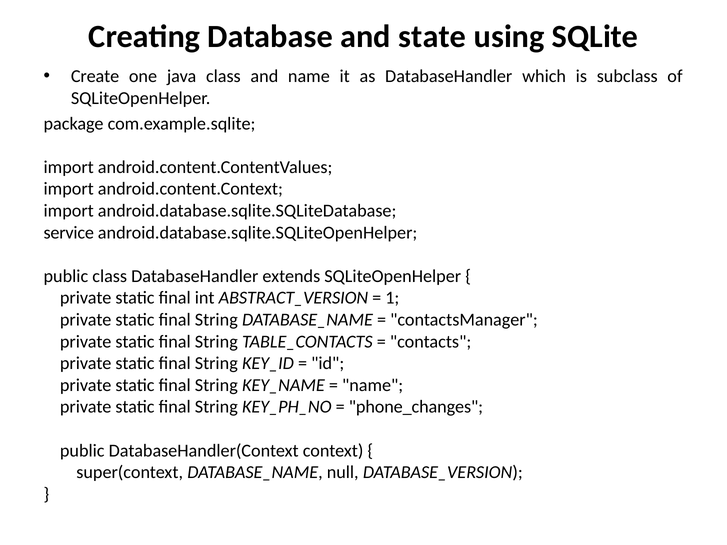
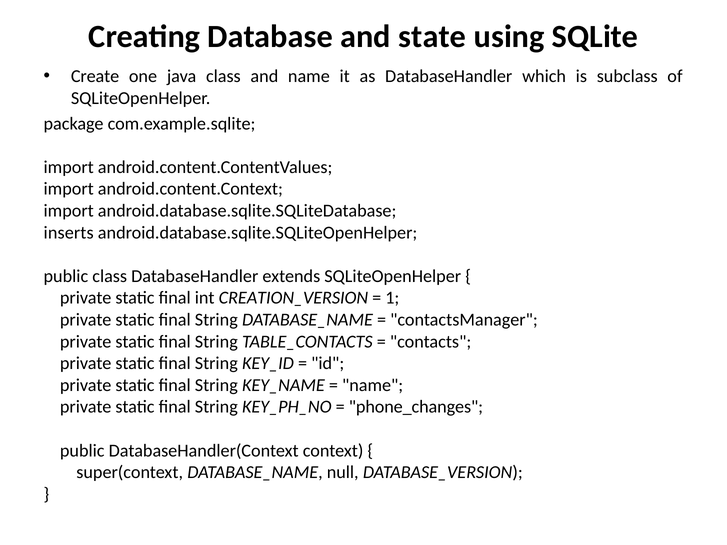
service: service -> inserts
ABSTRACT_VERSION: ABSTRACT_VERSION -> CREATION_VERSION
